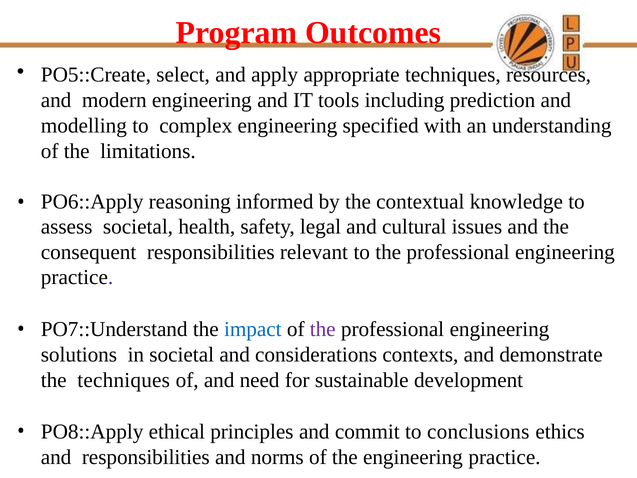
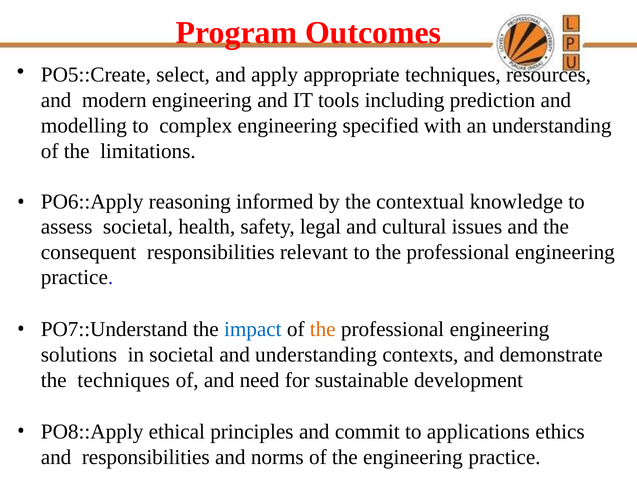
the at (323, 329) colour: purple -> orange
and considerations: considerations -> understanding
conclusions: conclusions -> applications
